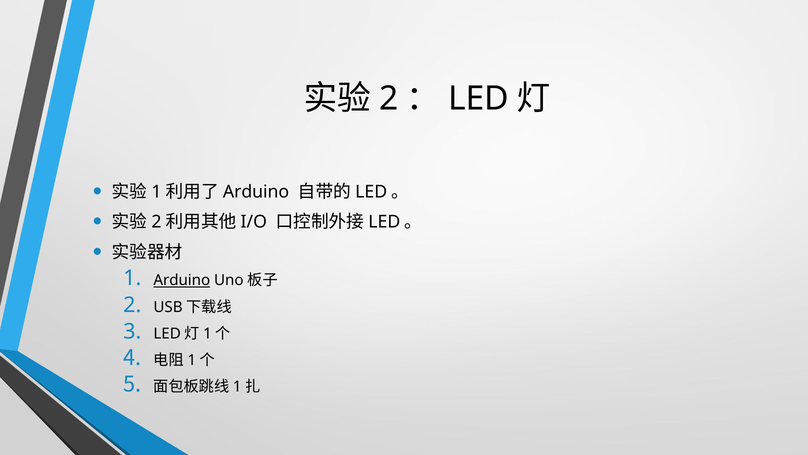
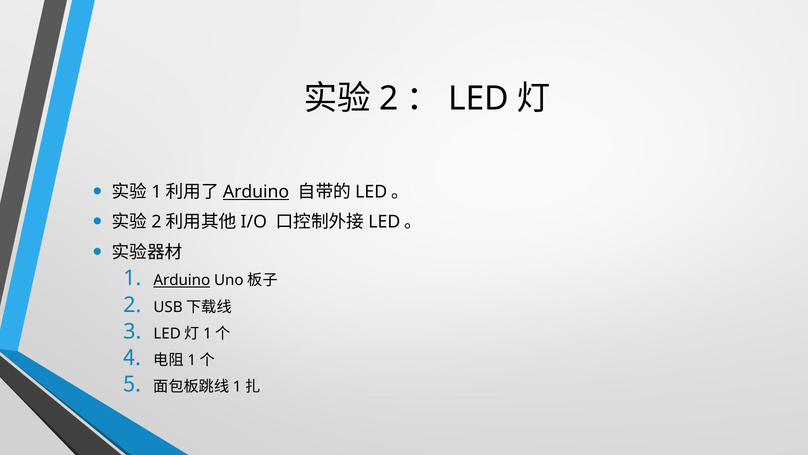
Arduino at (256, 192) underline: none -> present
